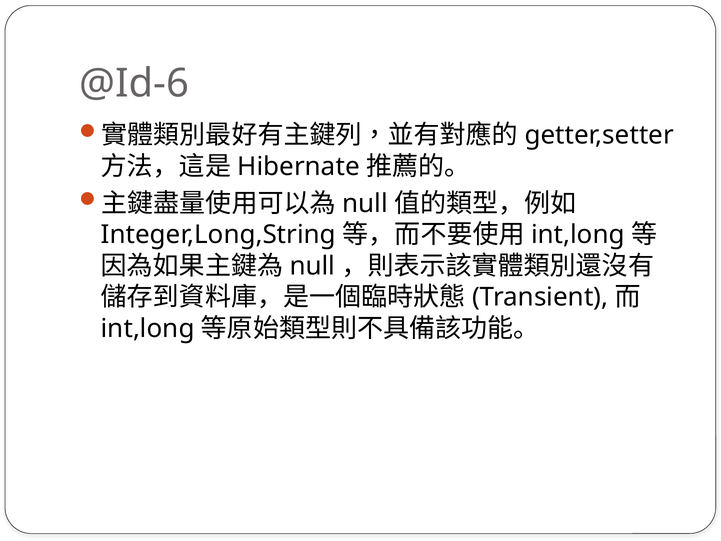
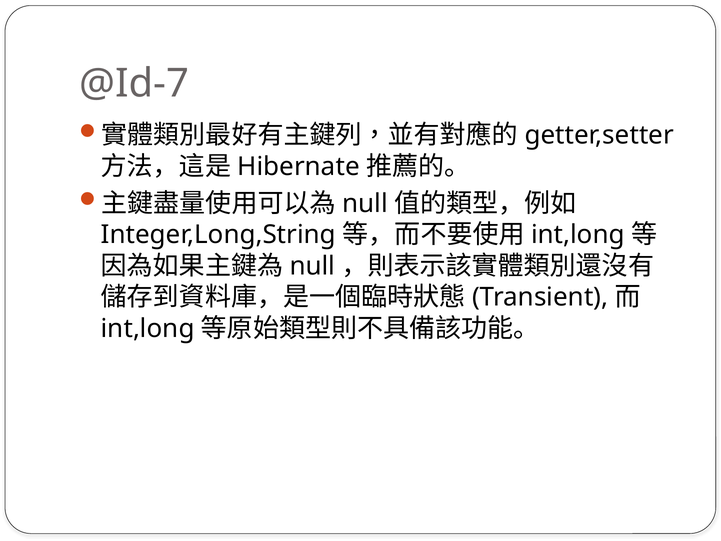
@Id-6: @Id-6 -> @Id-7
